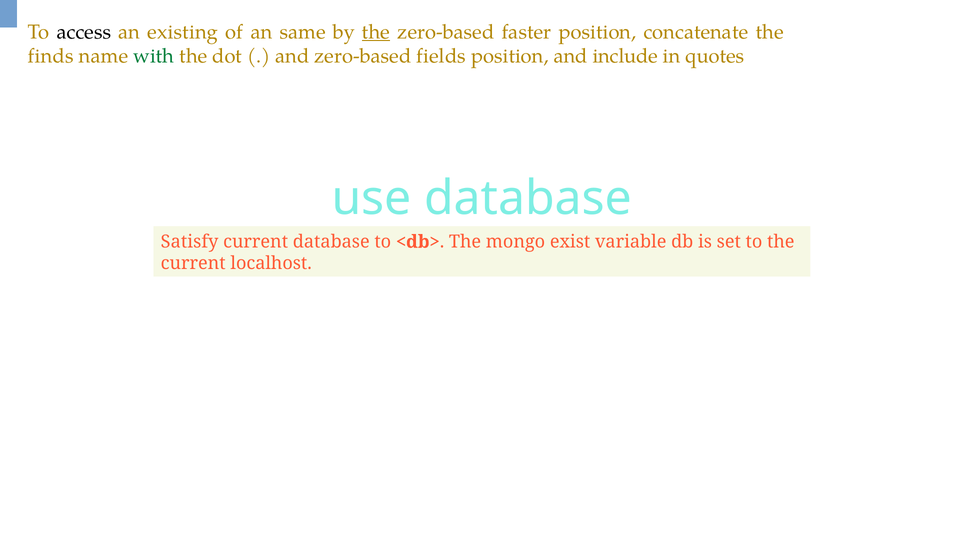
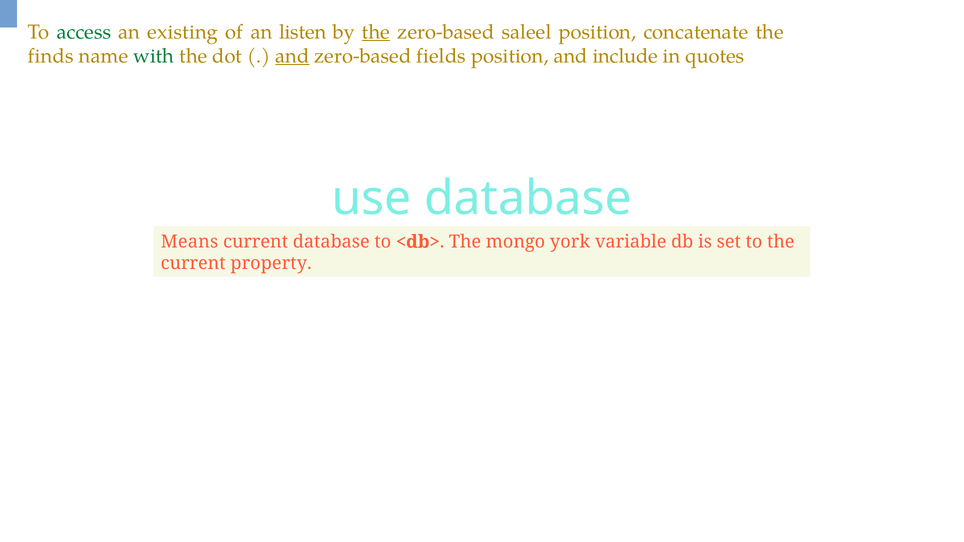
access colour: black -> green
same: same -> listen
faster: faster -> saleel
and at (292, 56) underline: none -> present
Satisfy: Satisfy -> Means
exist: exist -> york
localhost: localhost -> property
